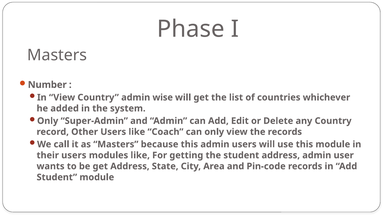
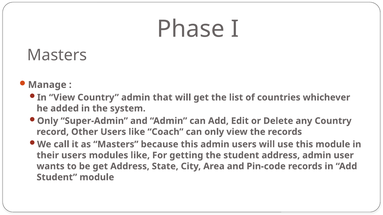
Number: Number -> Manage
wise: wise -> that
